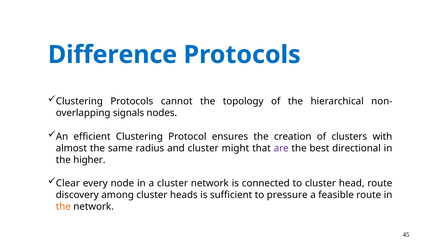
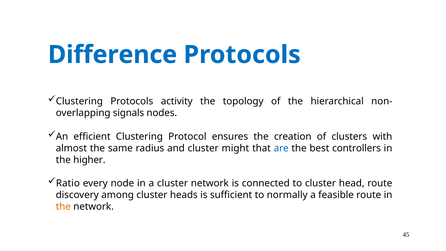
cannot: cannot -> activity
are colour: purple -> blue
directional: directional -> controllers
Clear: Clear -> Ratio
pressure: pressure -> normally
